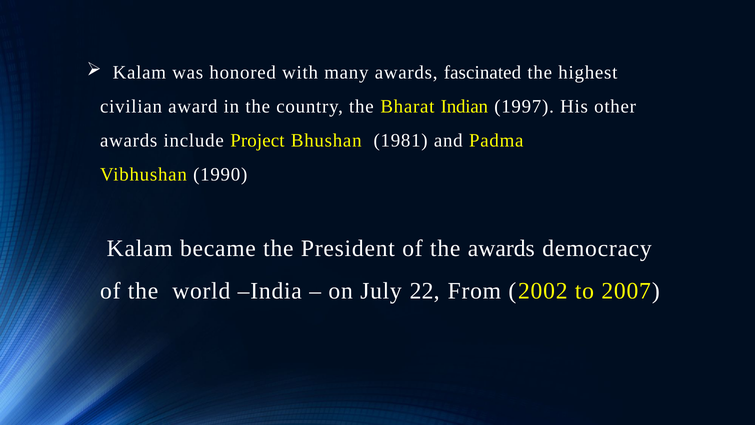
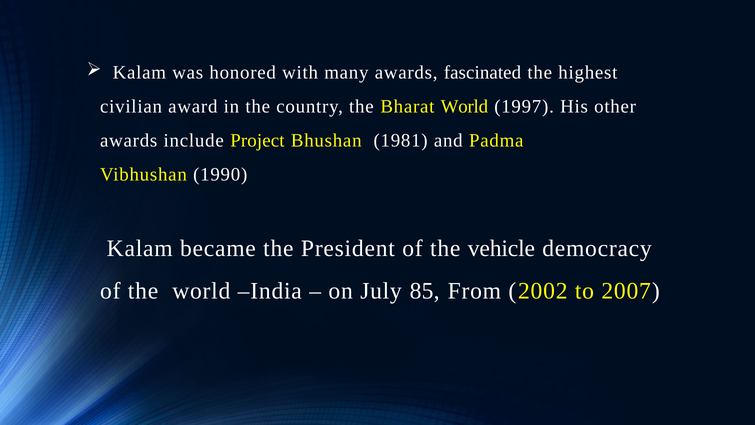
Bharat Indian: Indian -> World
the awards: awards -> vehicle
22: 22 -> 85
